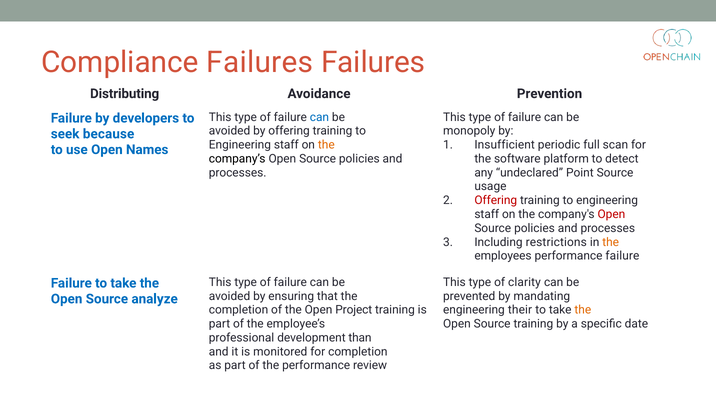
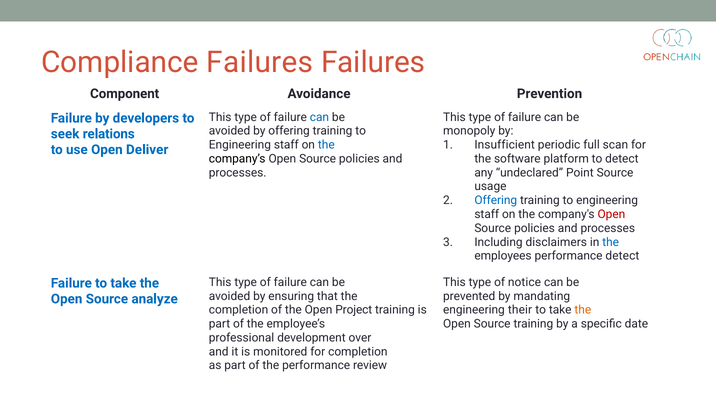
Distributing: Distributing -> Component
because: because -> relations
the at (326, 145) colour: orange -> blue
Names: Names -> Deliver
Offering at (496, 200) colour: red -> blue
restrictions: restrictions -> disclaimers
the at (611, 242) colour: orange -> blue
performance failure: failure -> detect
clarity: clarity -> notice
than: than -> over
